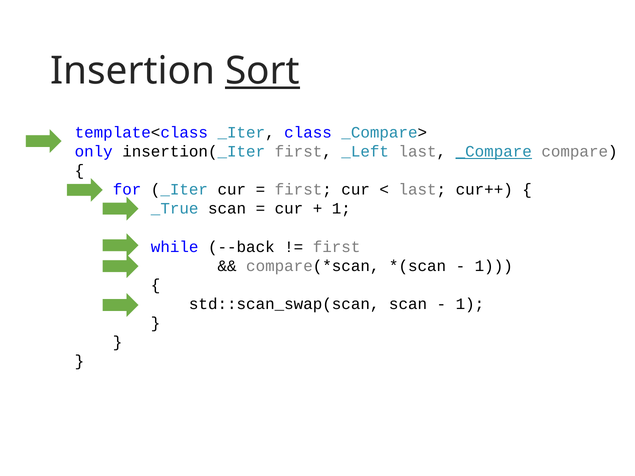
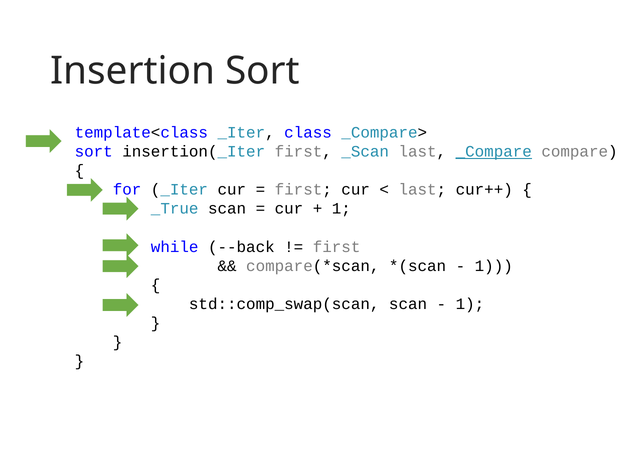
Sort at (263, 71) underline: present -> none
only at (94, 152): only -> sort
_Left: _Left -> _Scan
std::scan_swap(scan: std::scan_swap(scan -> std::comp_swap(scan
